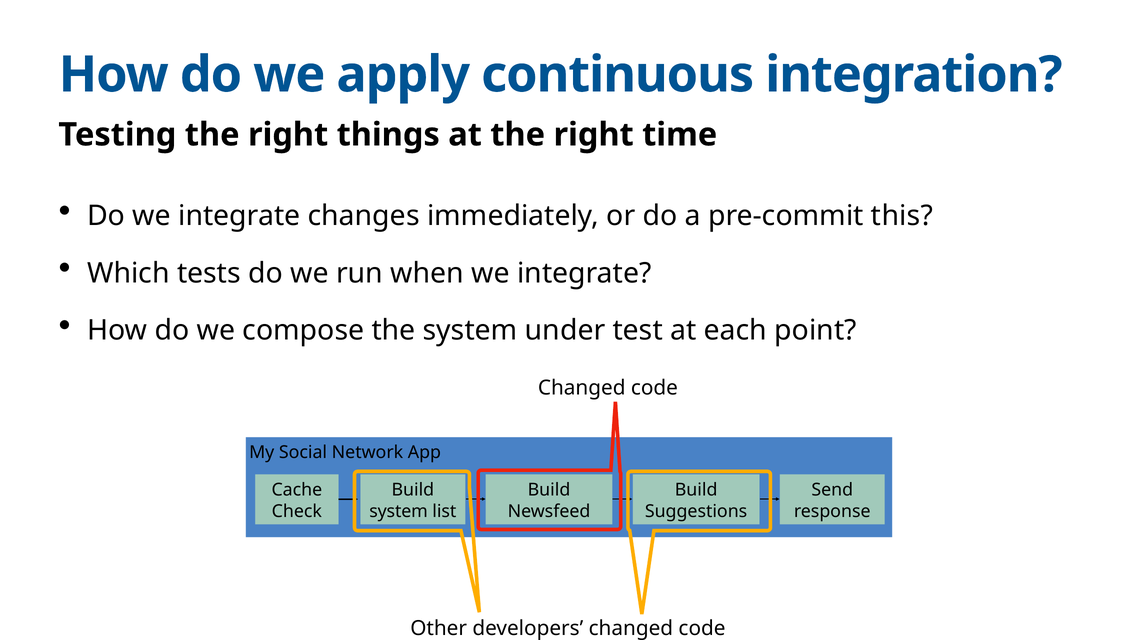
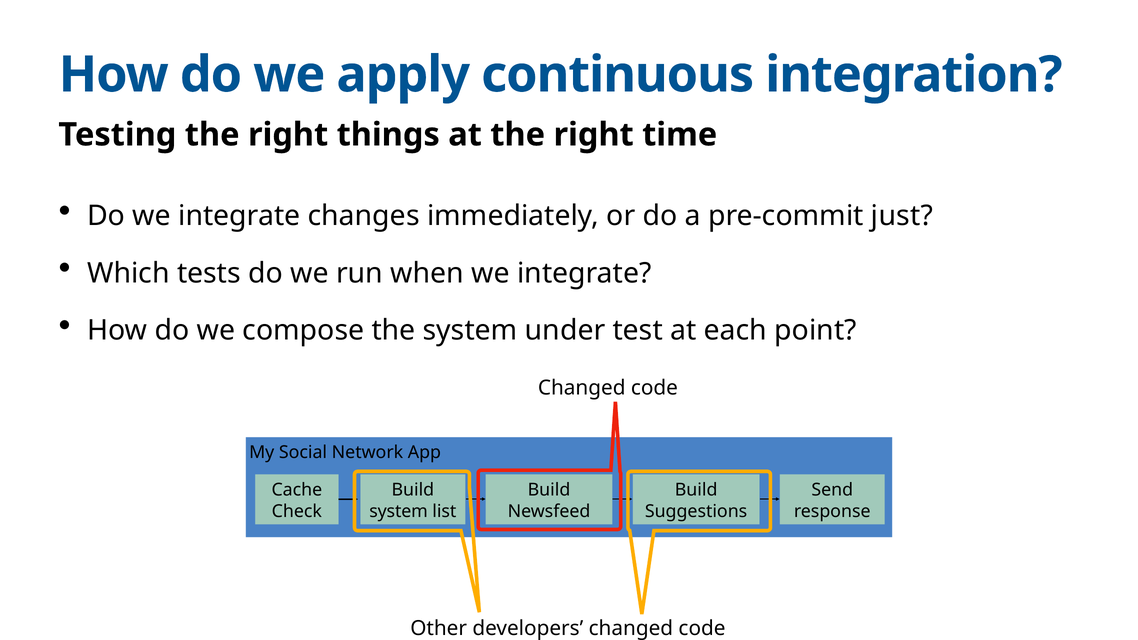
this: this -> just
